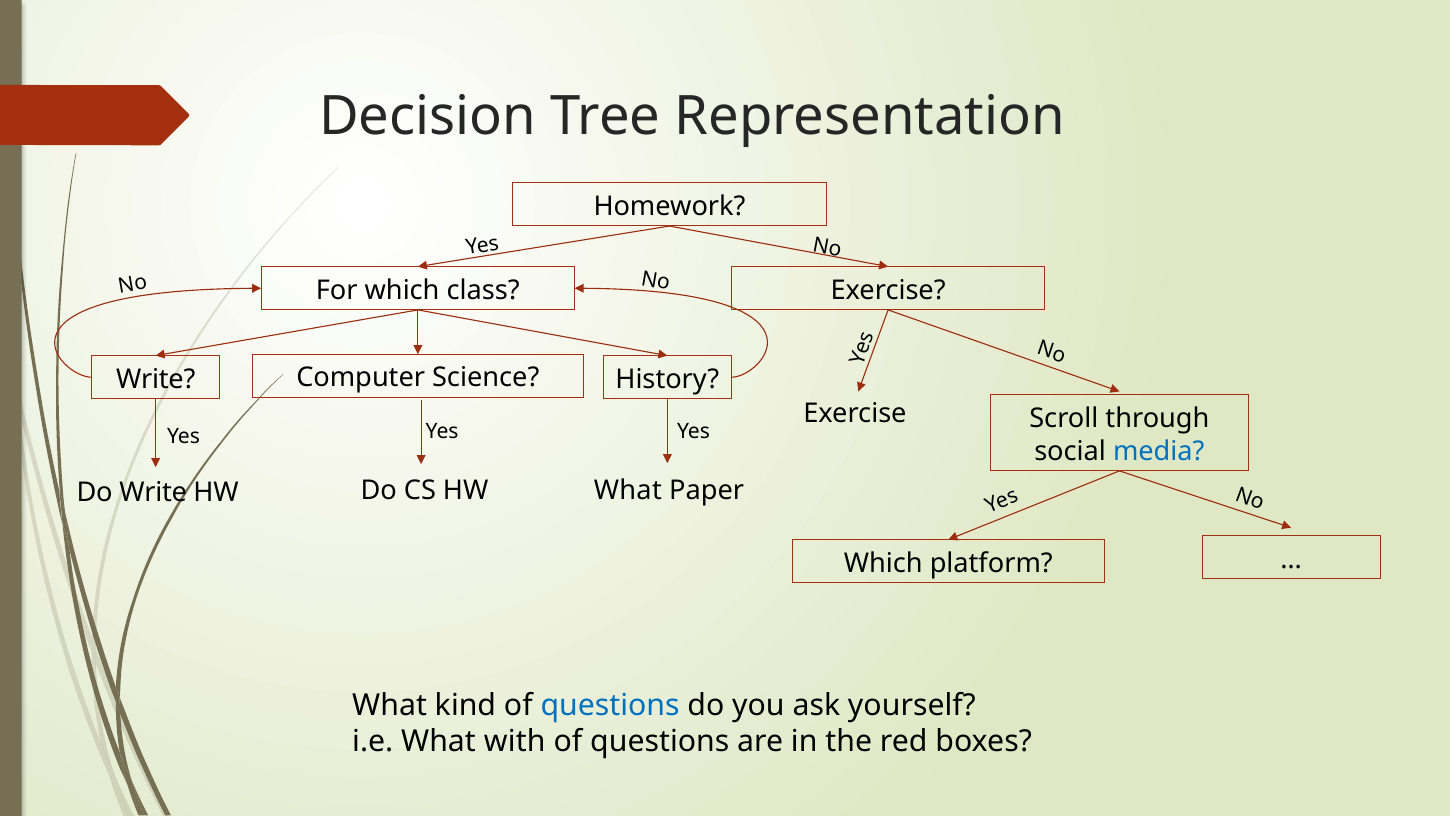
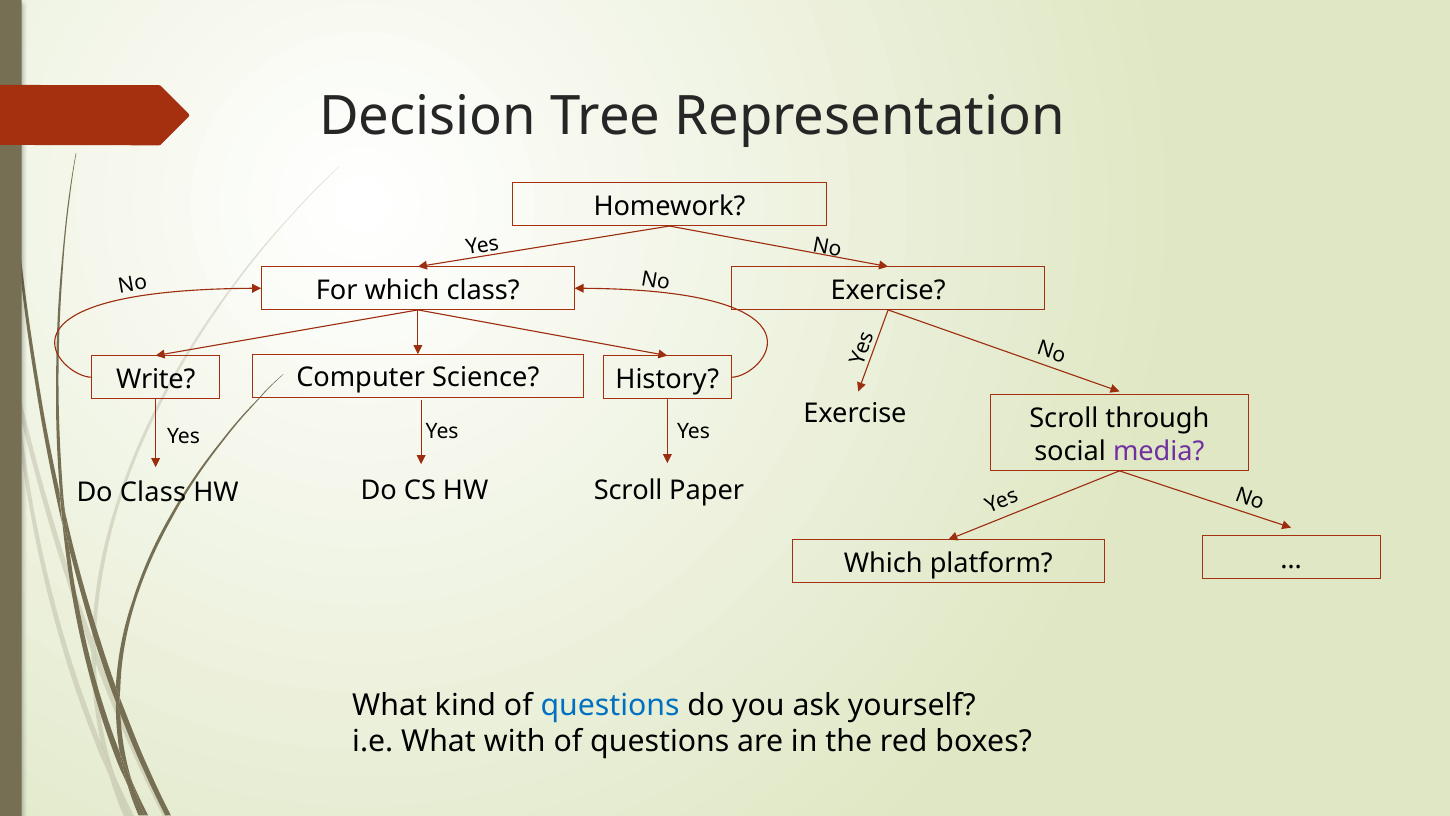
media colour: blue -> purple
Do Write: Write -> Class
HW What: What -> Scroll
